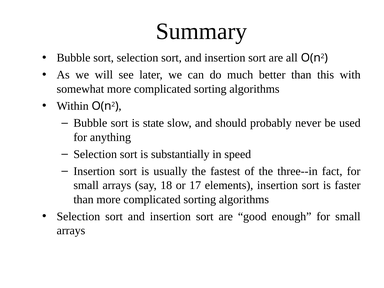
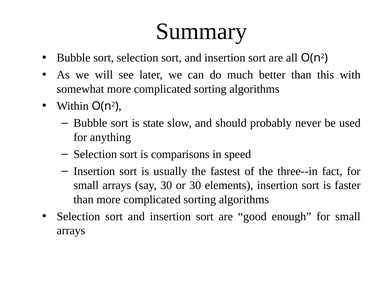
substantially: substantially -> comparisons
say 18: 18 -> 30
or 17: 17 -> 30
